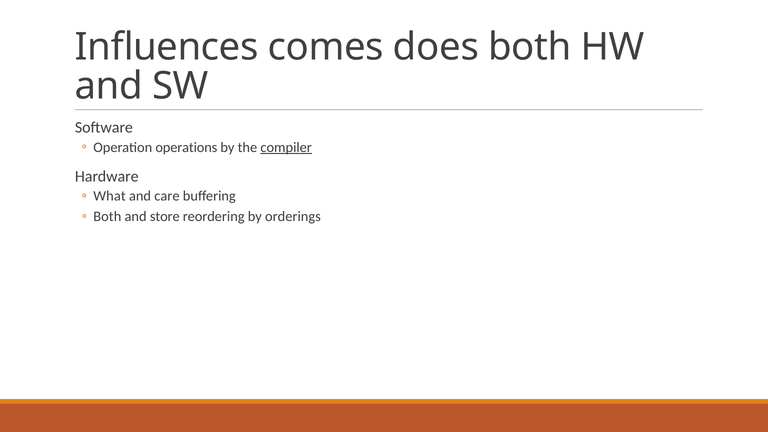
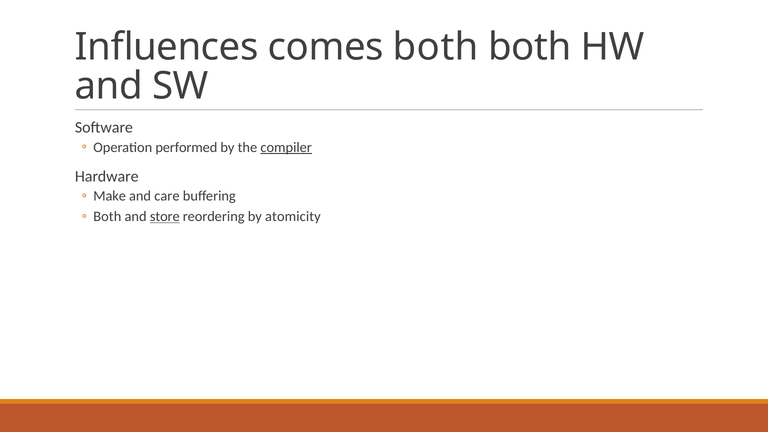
comes does: does -> both
operations: operations -> performed
What: What -> Make
store underline: none -> present
orderings: orderings -> atomicity
